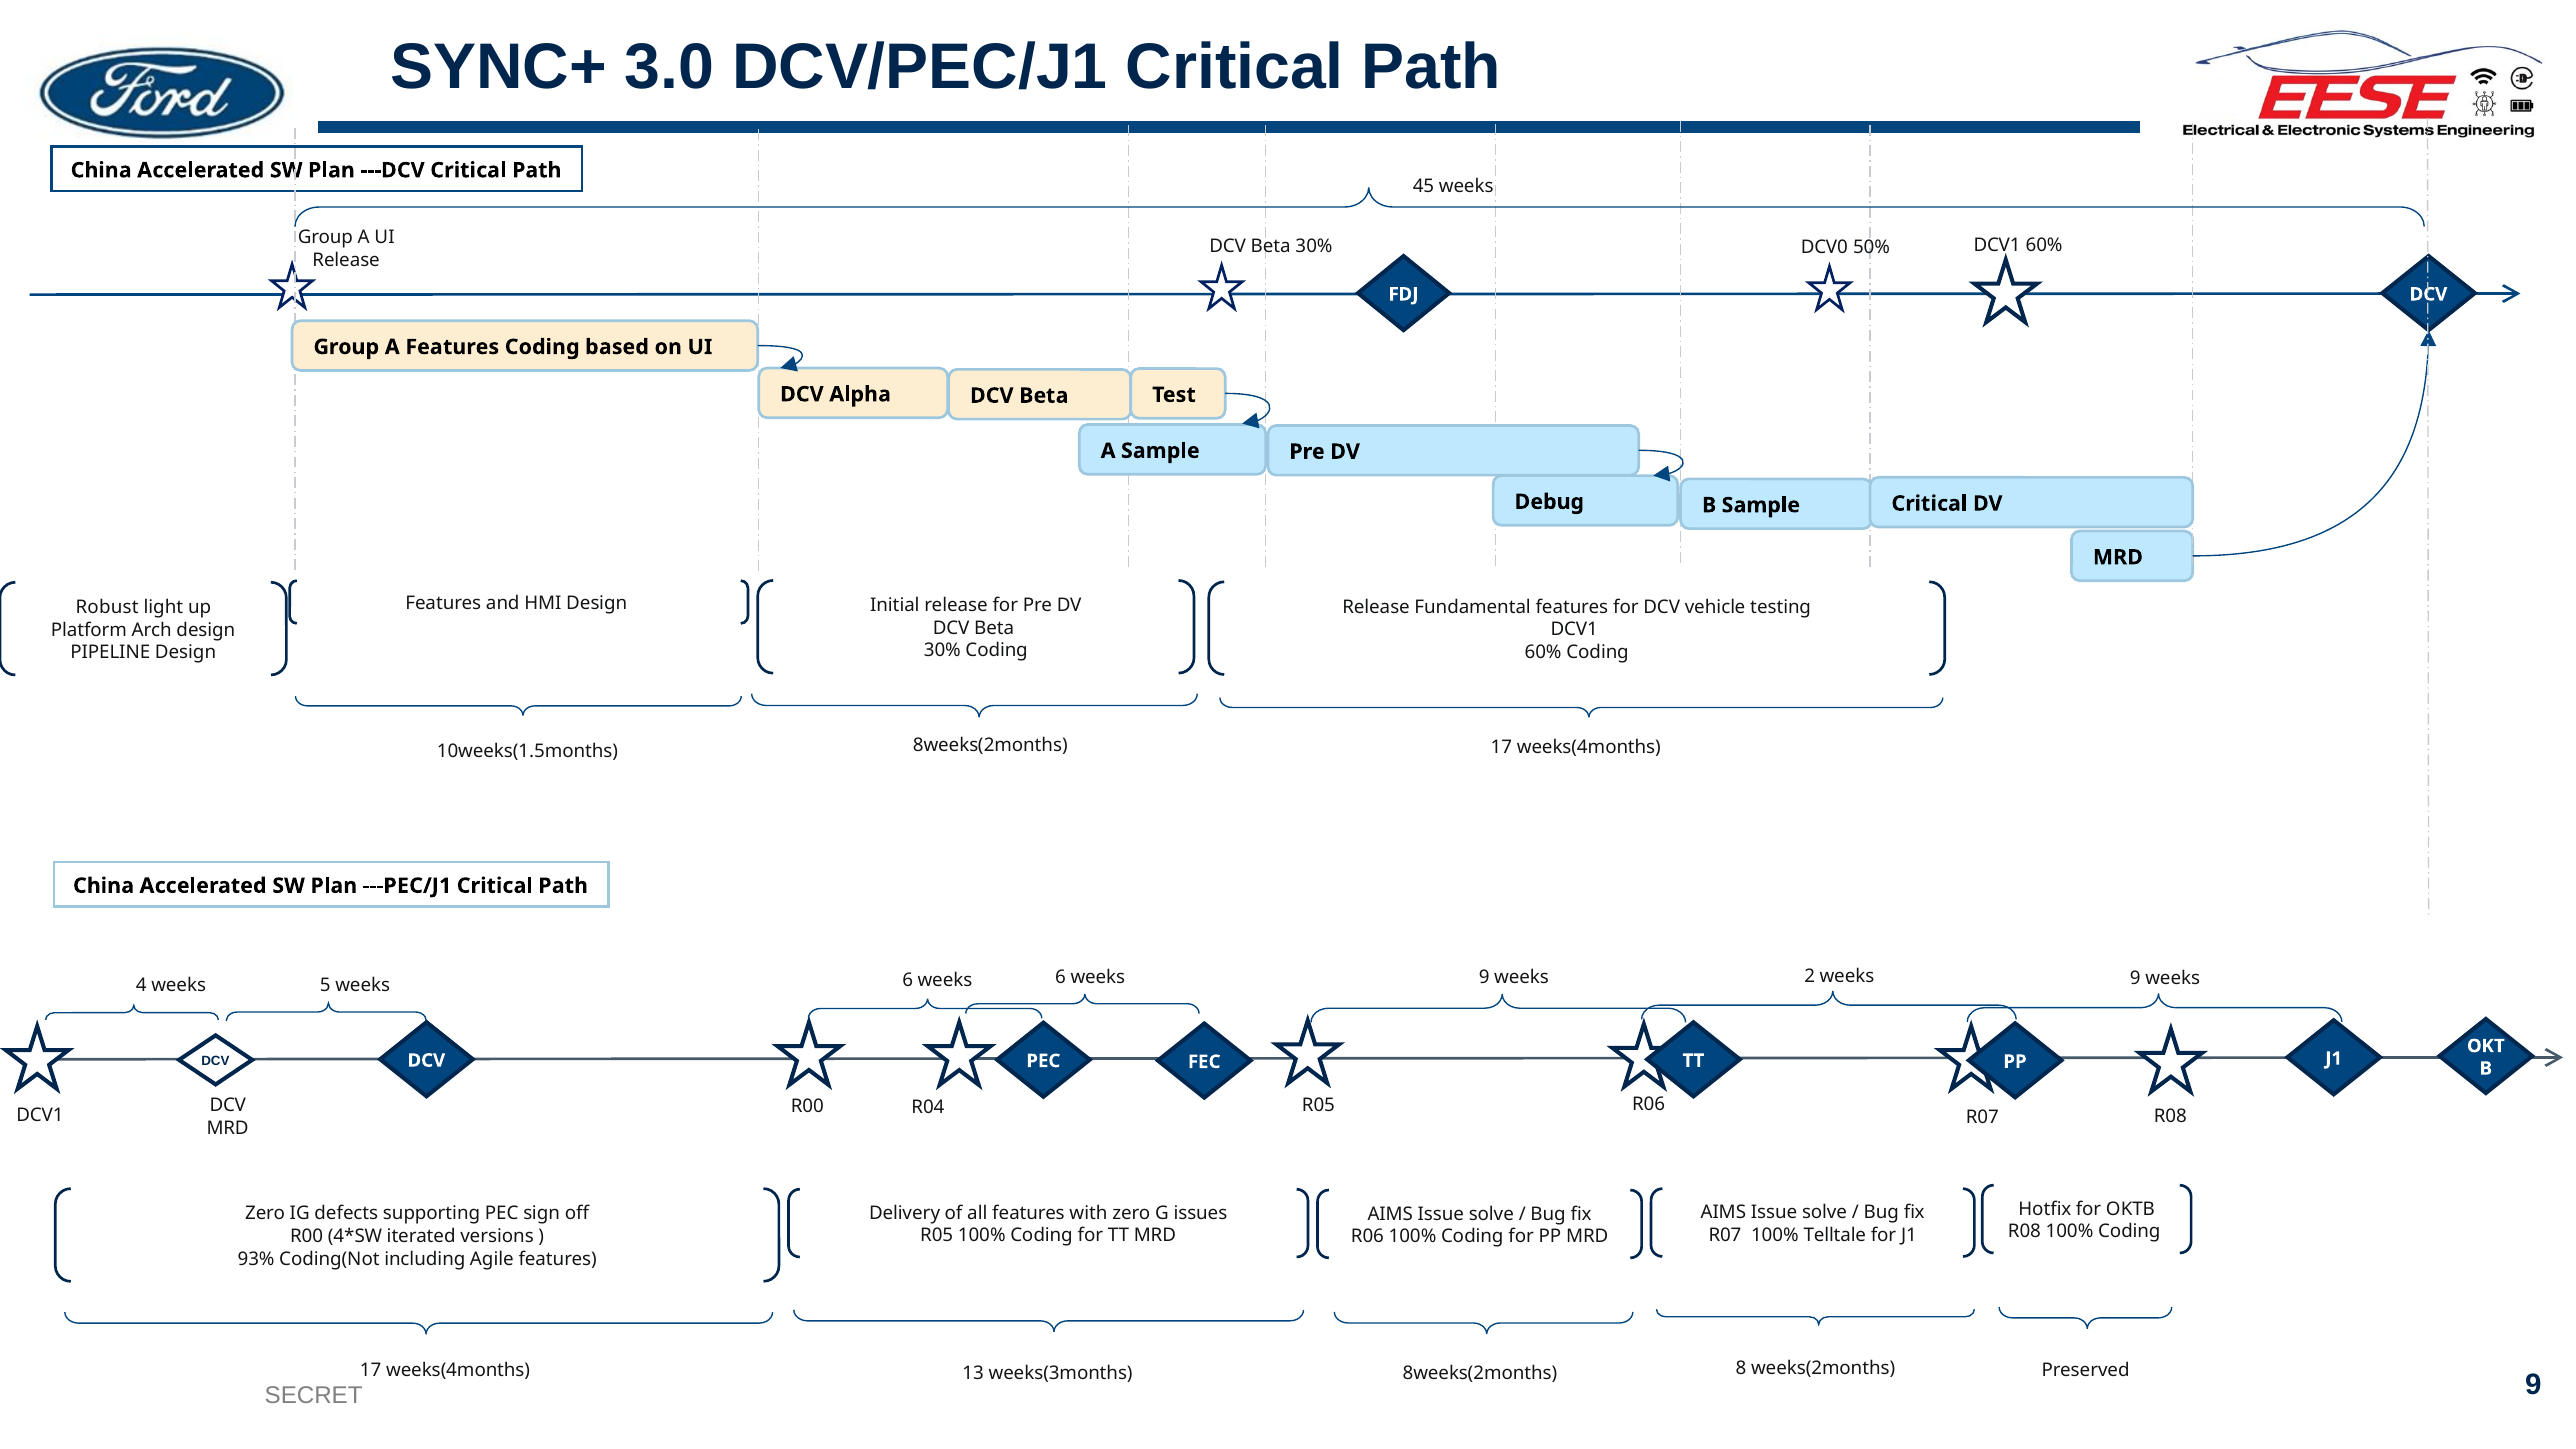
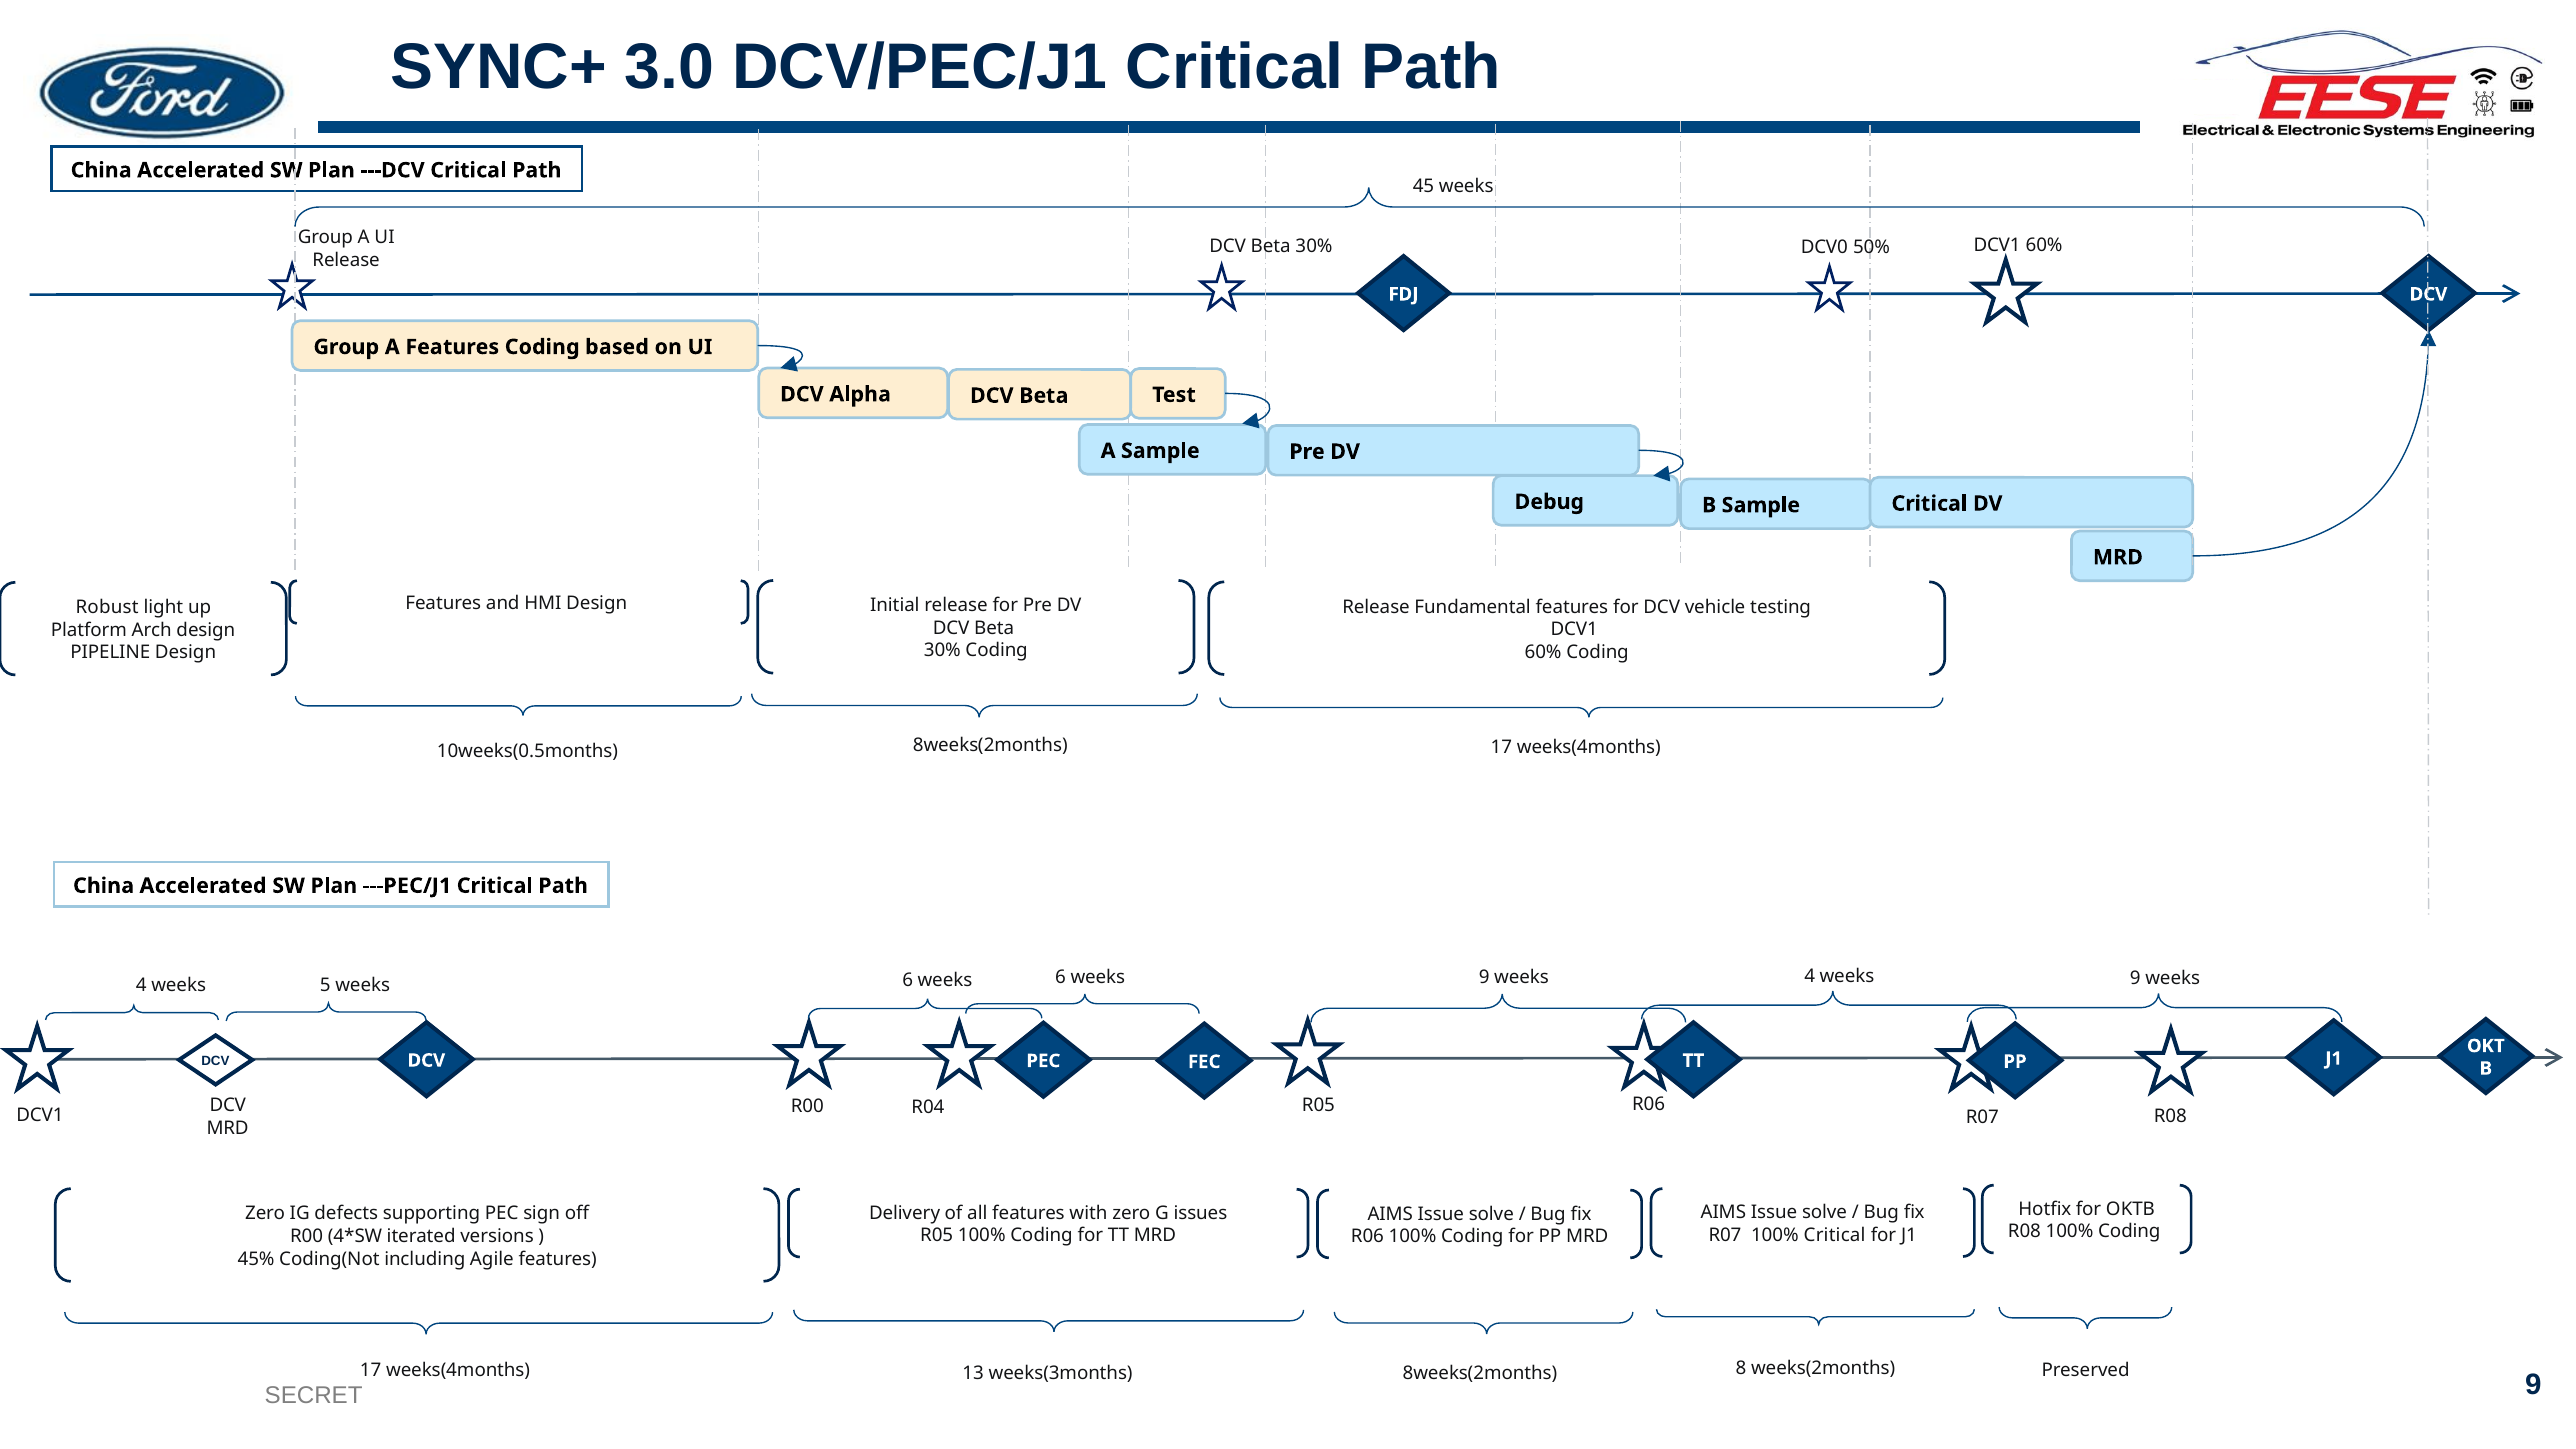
10weeks(1.5months: 10weeks(1.5months -> 10weeks(0.5months
weeks 2: 2 -> 4
100% Telltale: Telltale -> Critical
93%: 93% -> 45%
